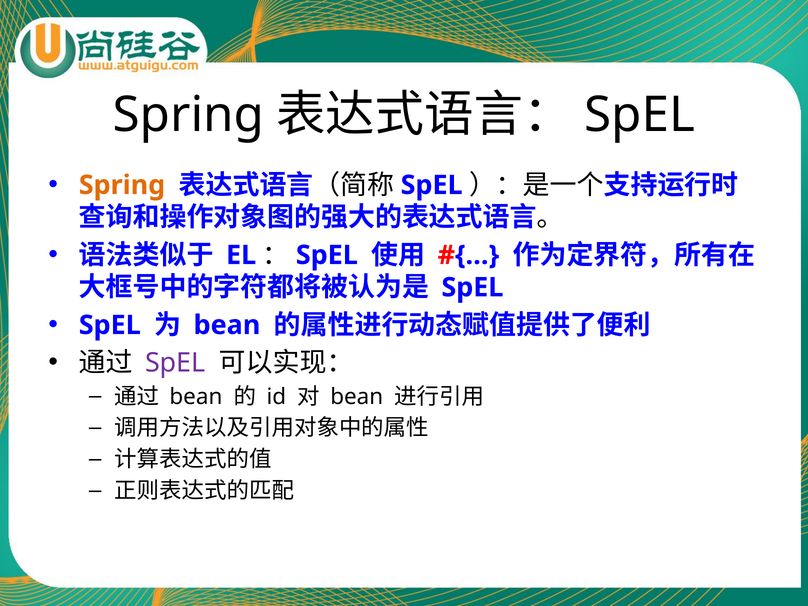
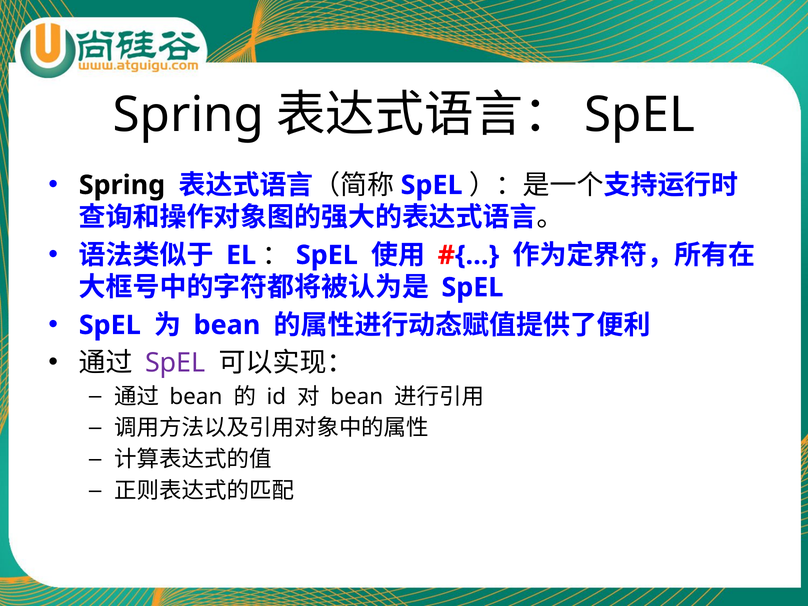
Spring at (122, 185) colour: orange -> black
